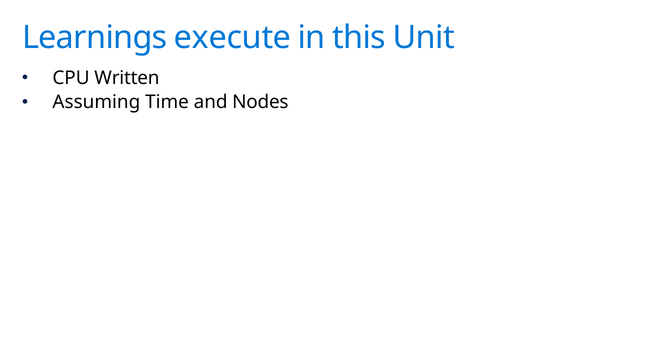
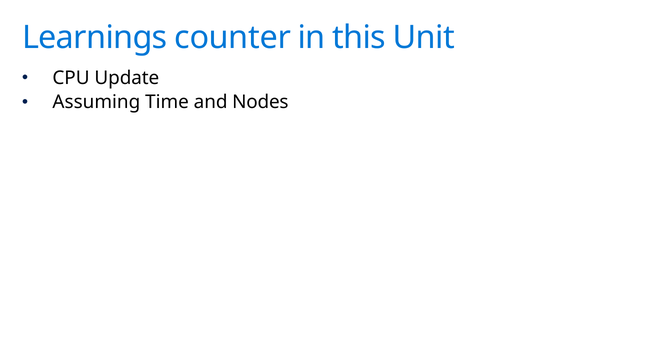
execute: execute -> counter
Written: Written -> Update
